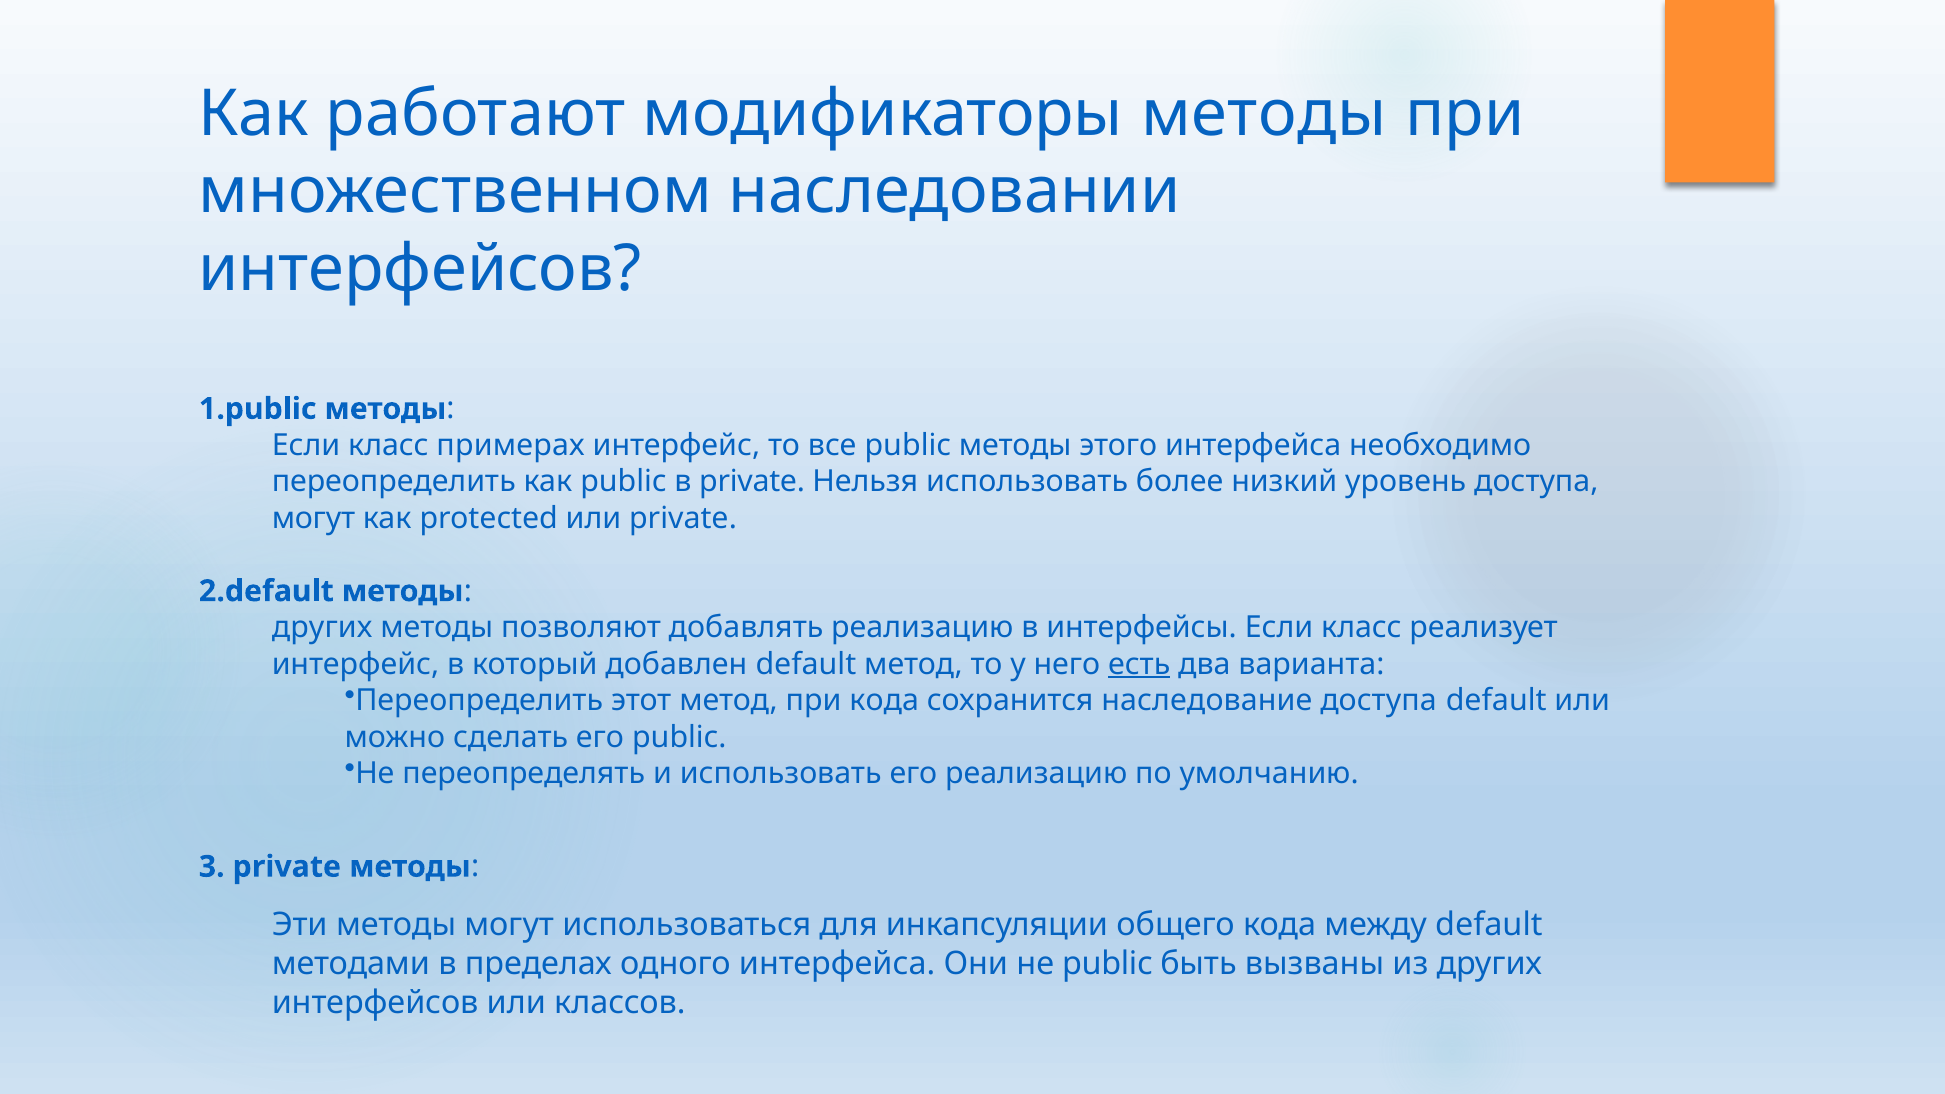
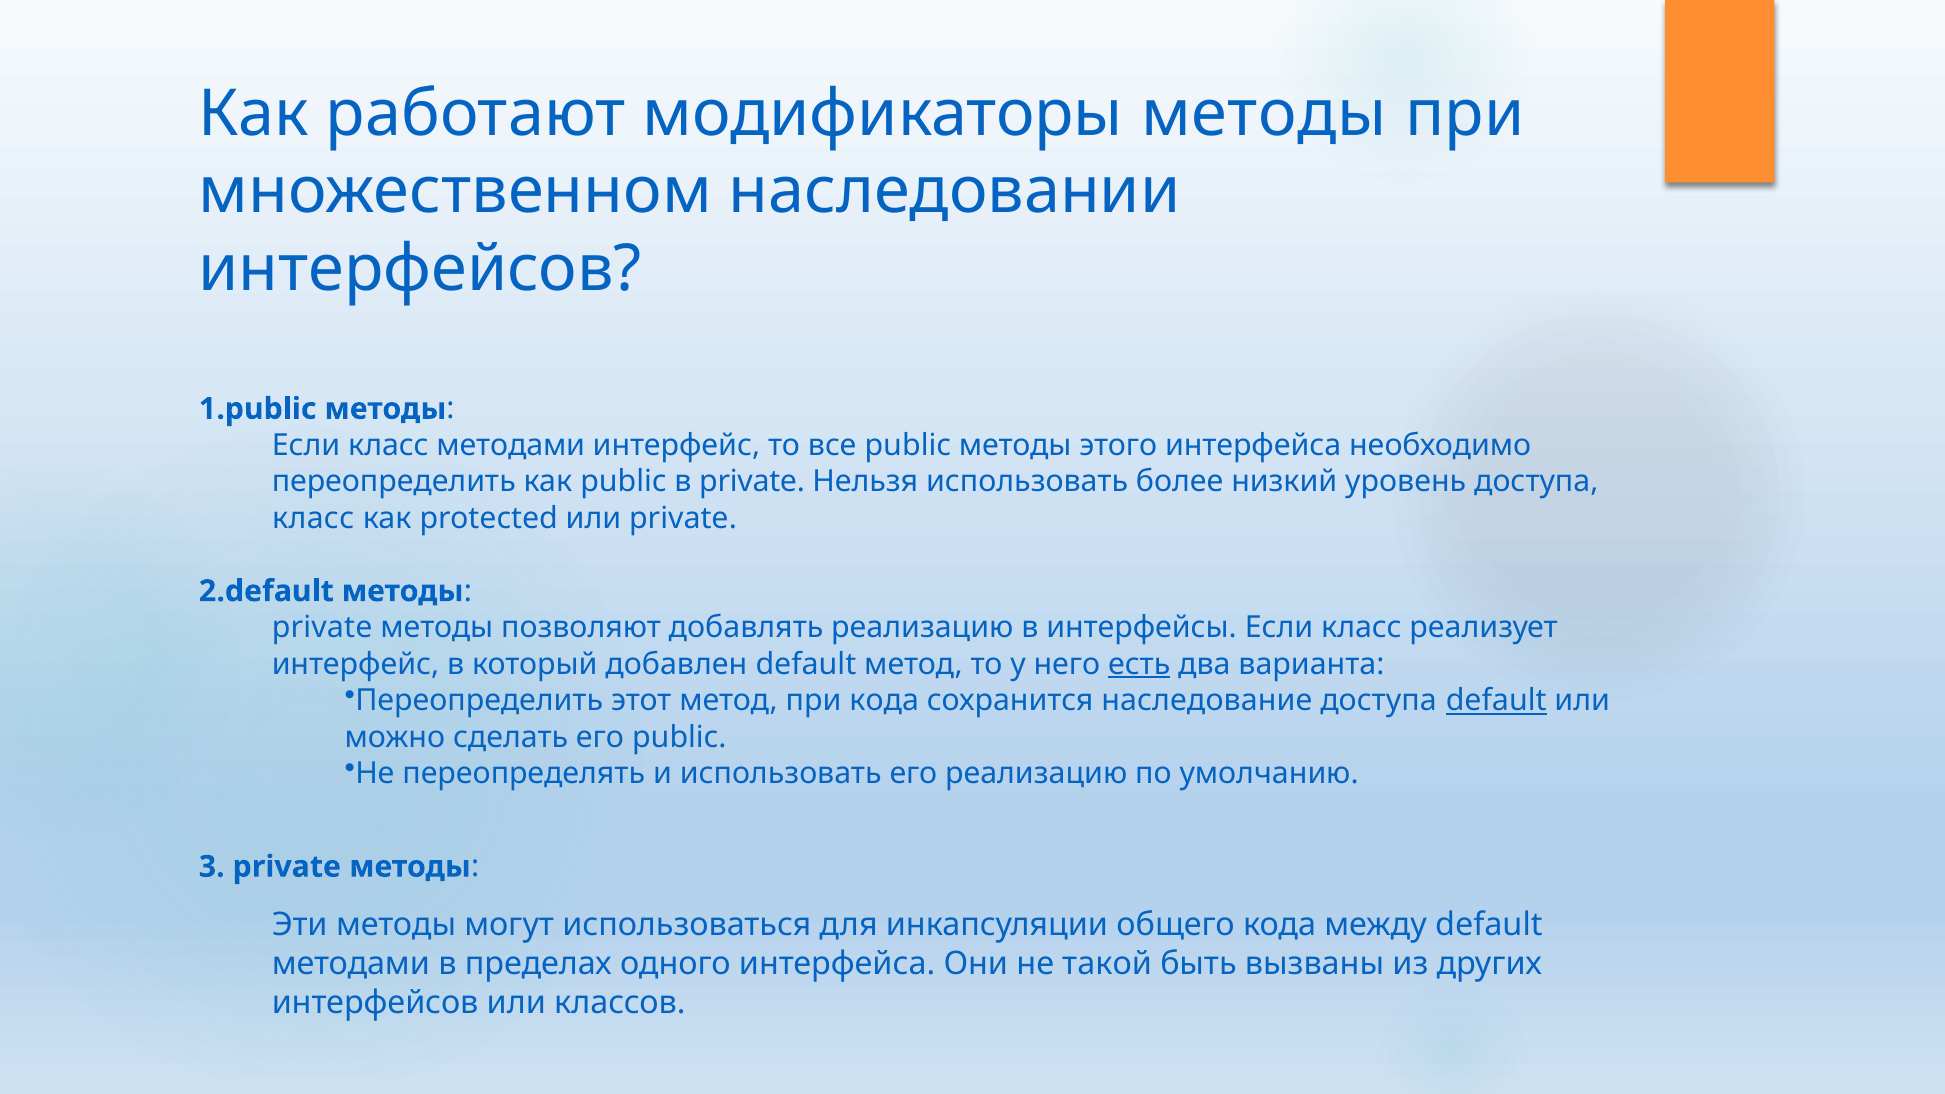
класс примерах: примерах -> методами
могут at (313, 518): могут -> класс
других at (322, 628): других -> private
default at (1496, 701) underline: none -> present
не public: public -> такой
